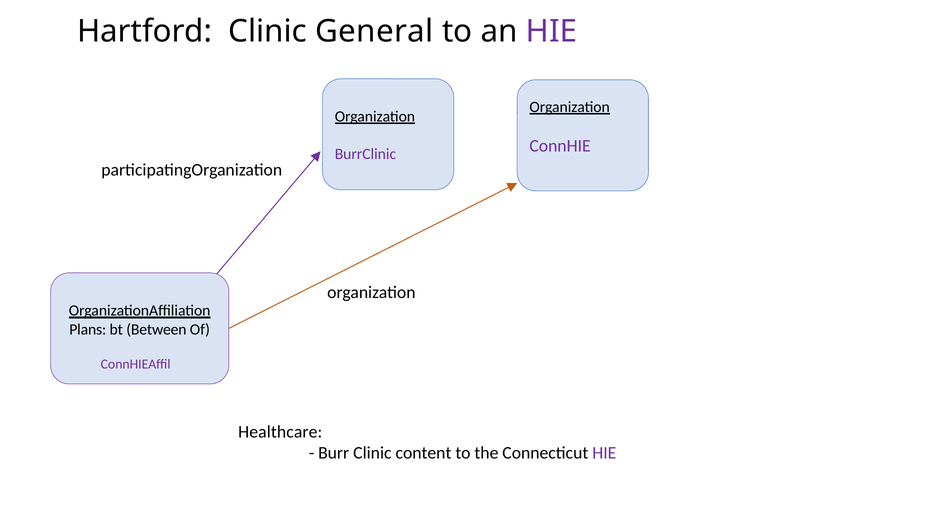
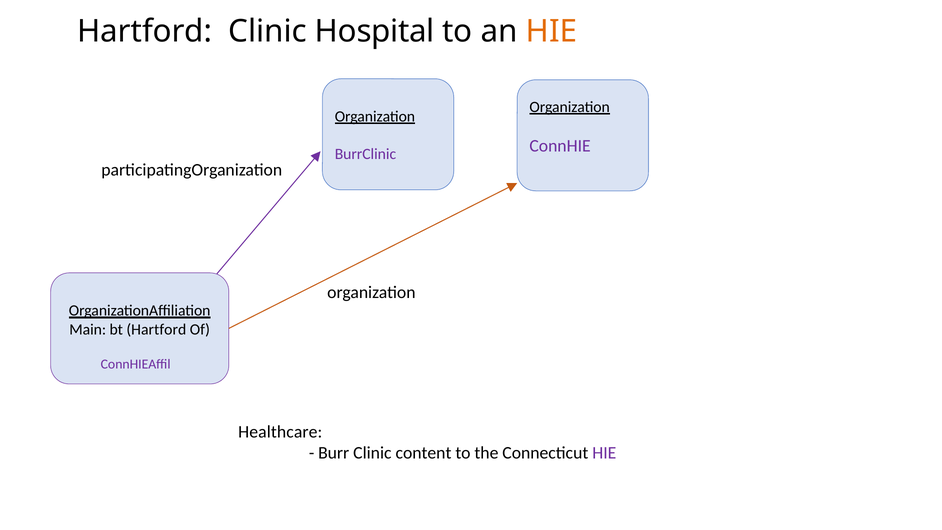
General: General -> Hospital
HIE at (552, 32) colour: purple -> orange
Plans: Plans -> Main
bt Between: Between -> Hartford
